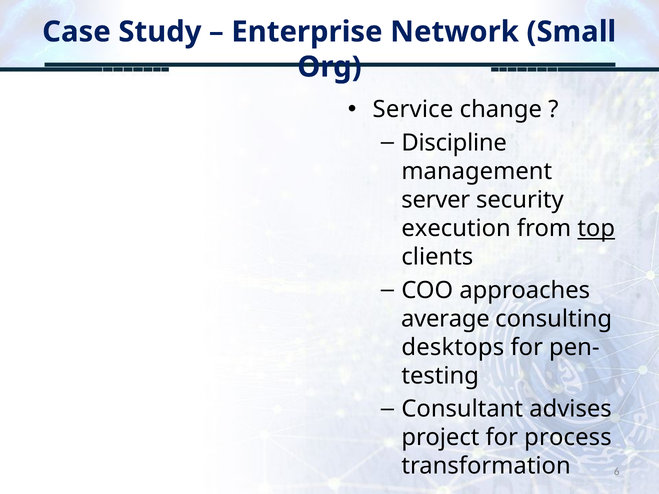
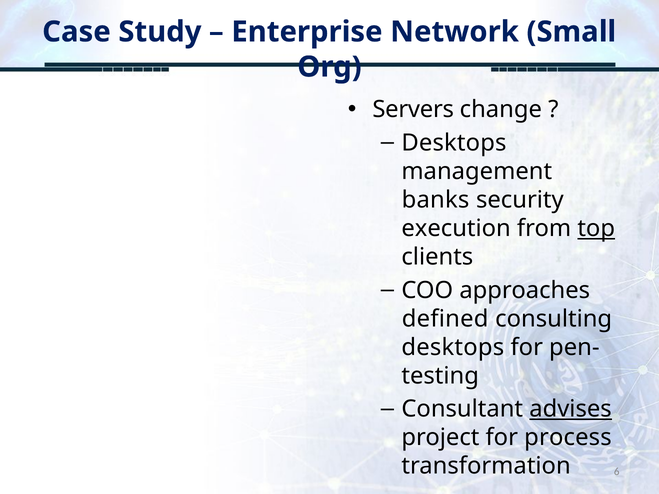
Service: Service -> Servers
Discipline at (454, 143): Discipline -> Desktops
server: server -> banks
average: average -> defined
advises underline: none -> present
